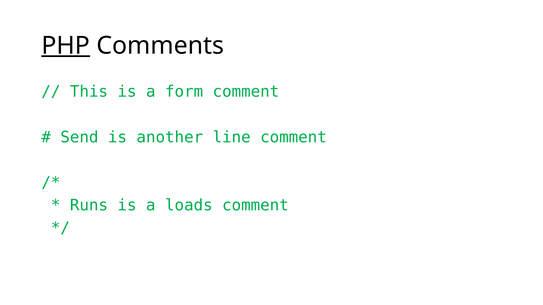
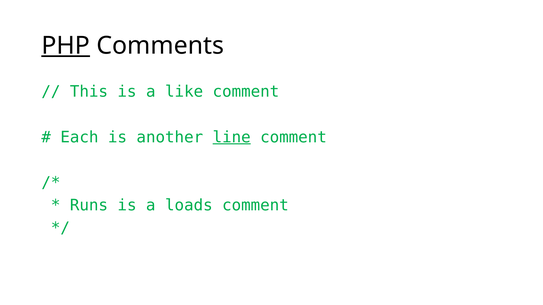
form: form -> like
Send: Send -> Each
line underline: none -> present
